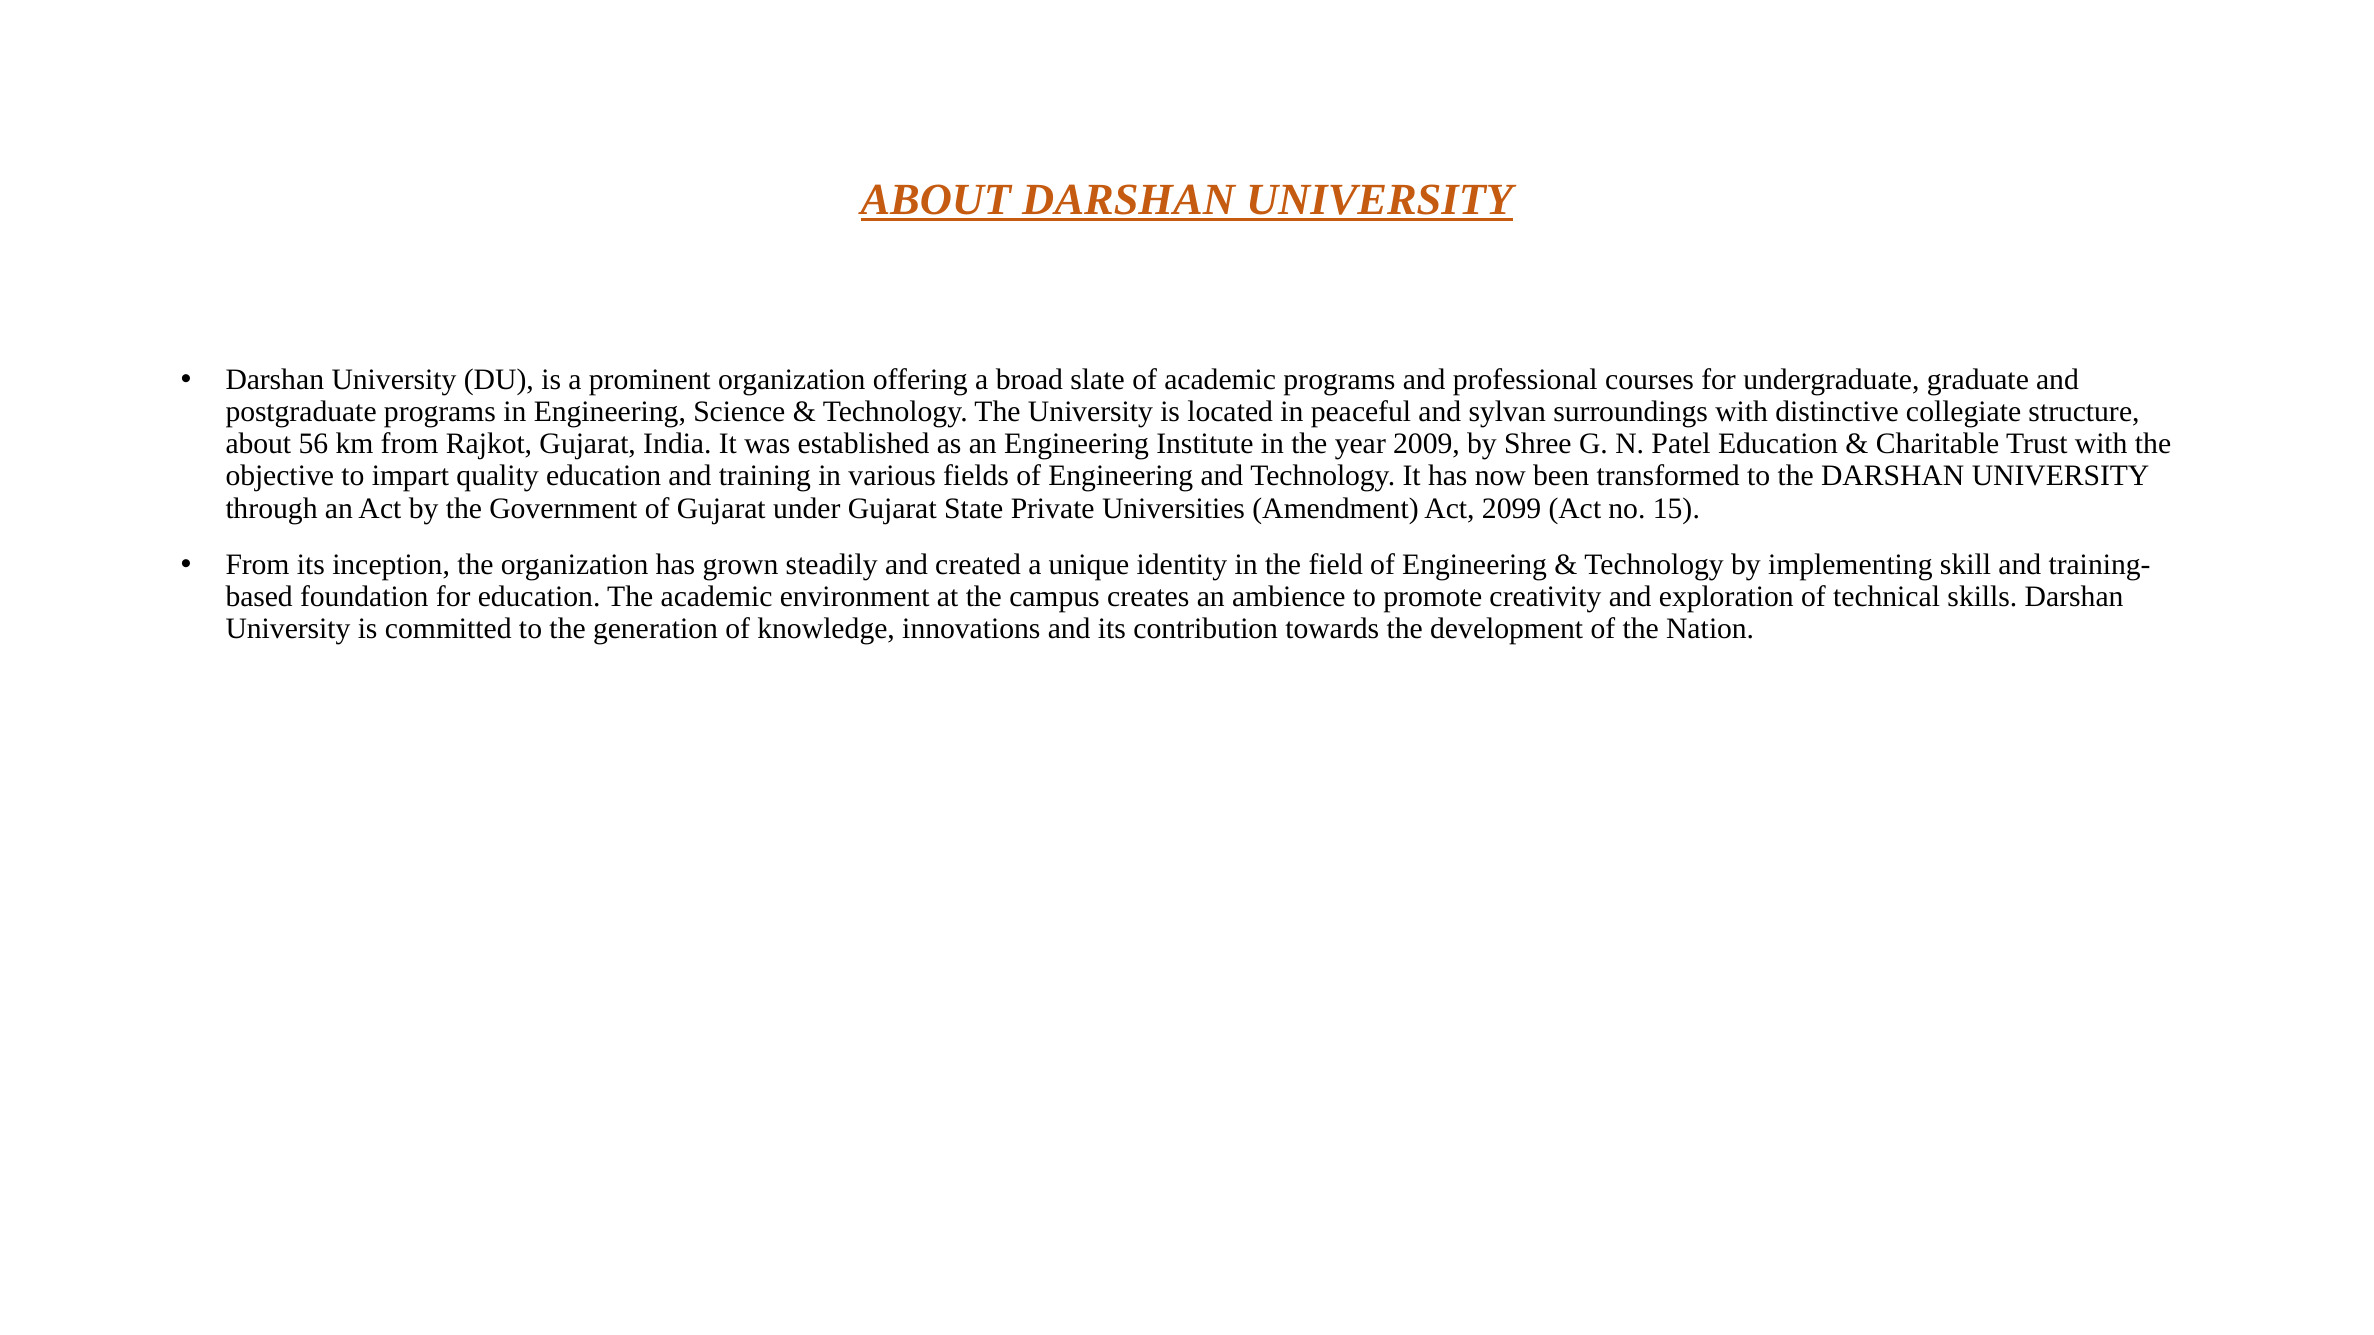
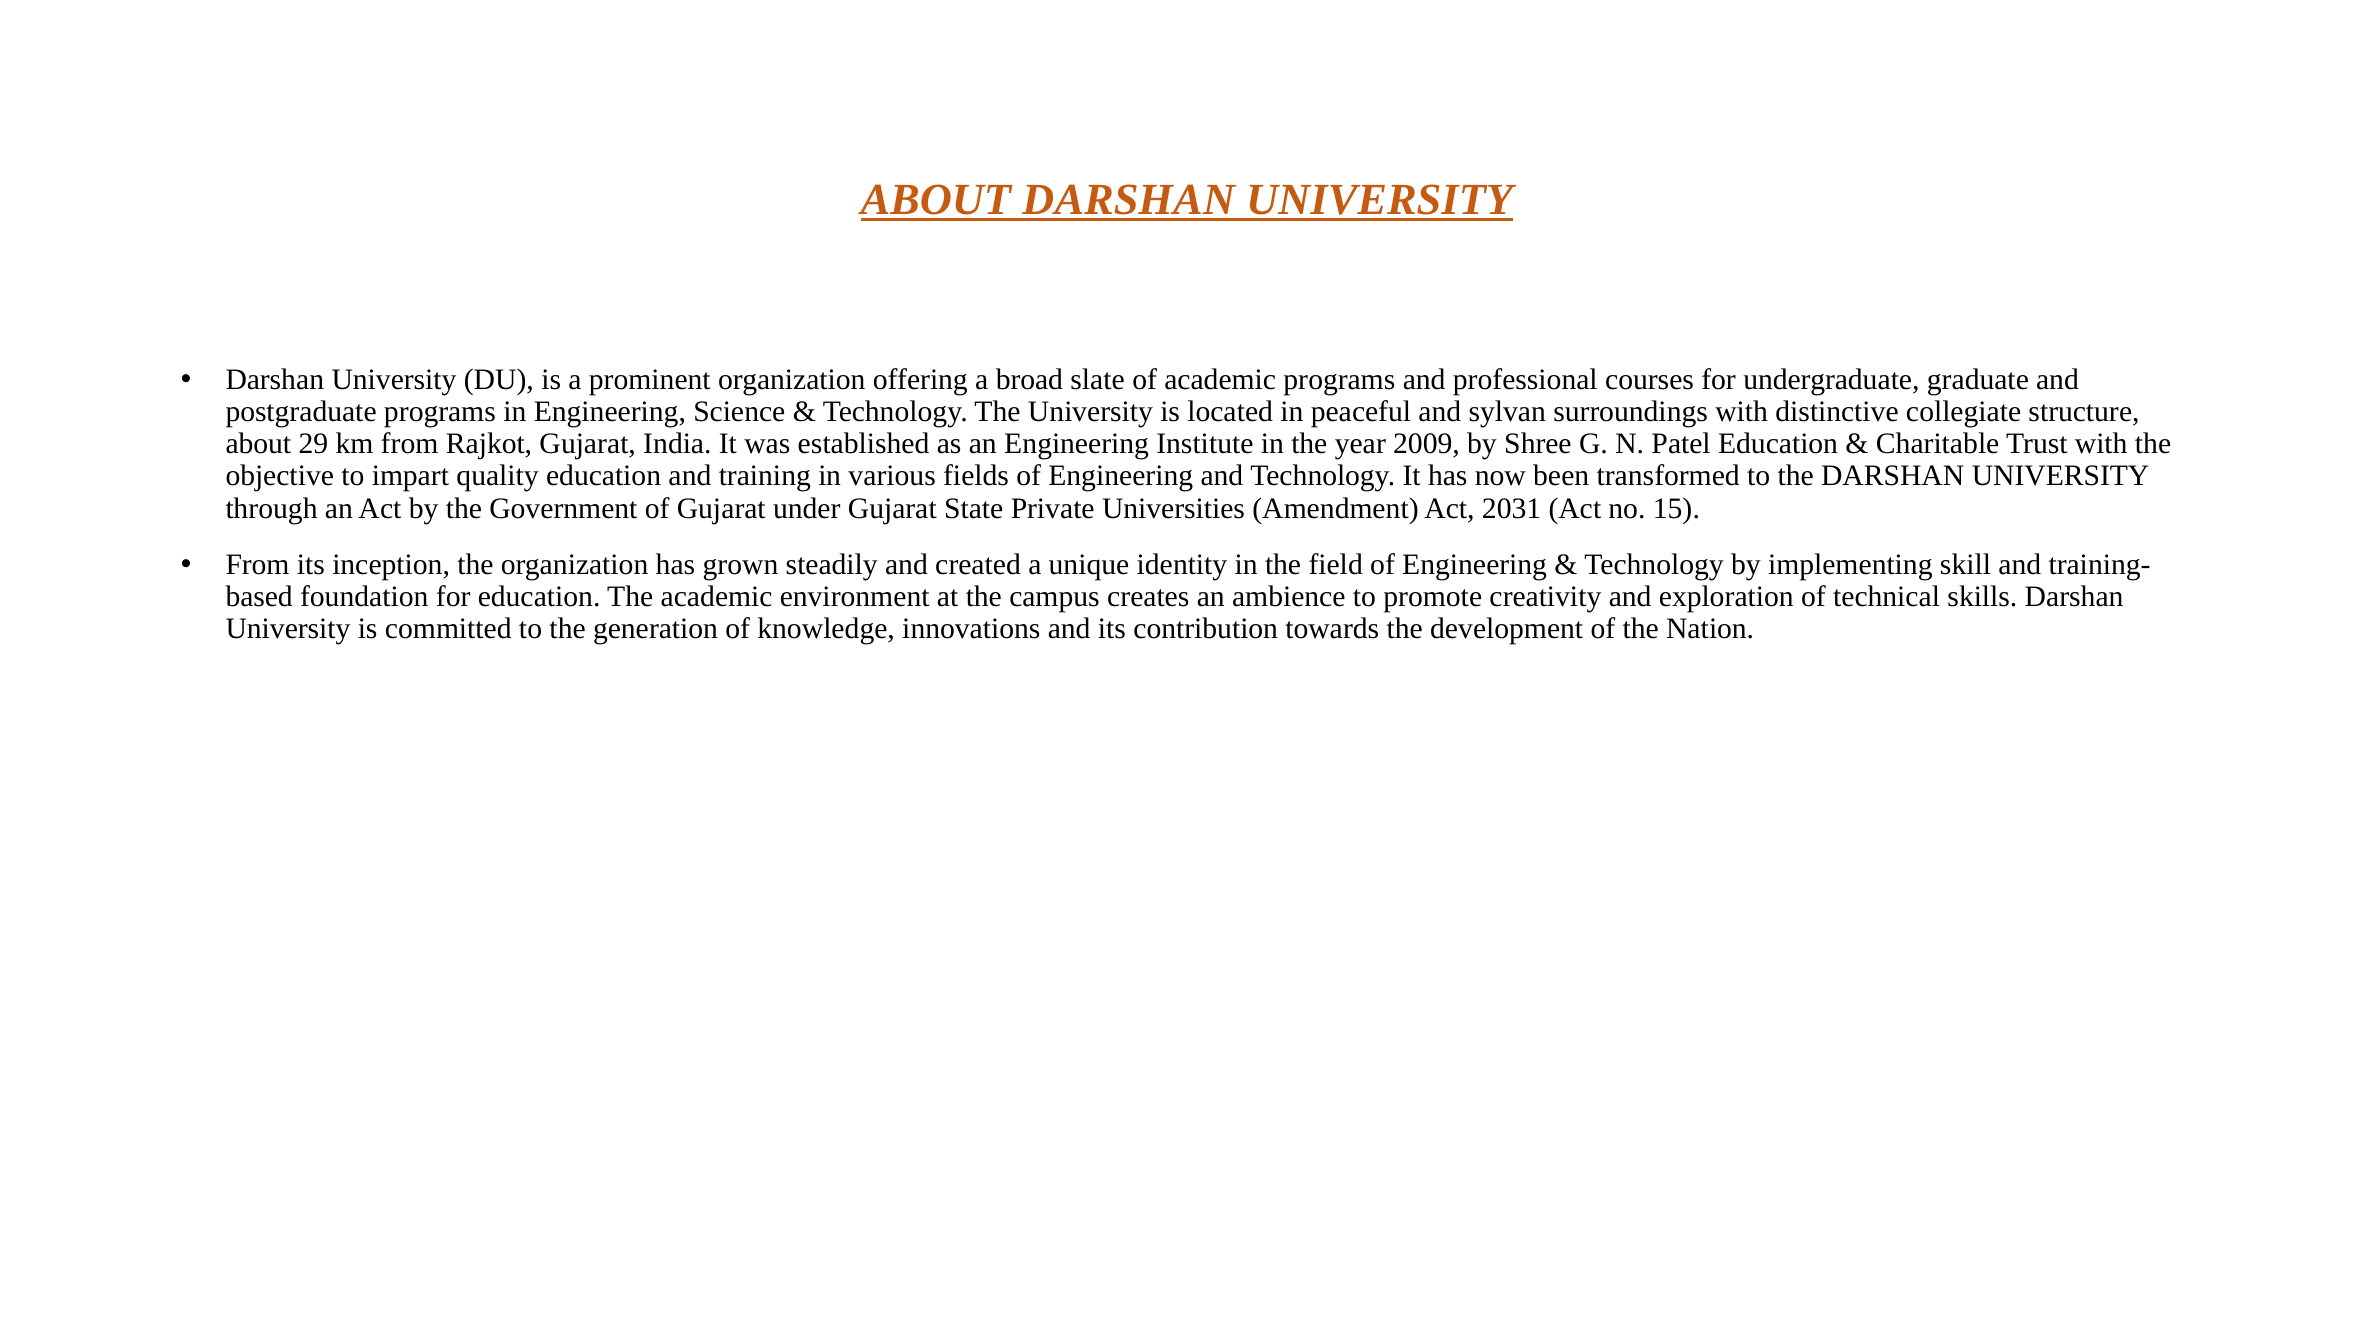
56: 56 -> 29
2099: 2099 -> 2031
